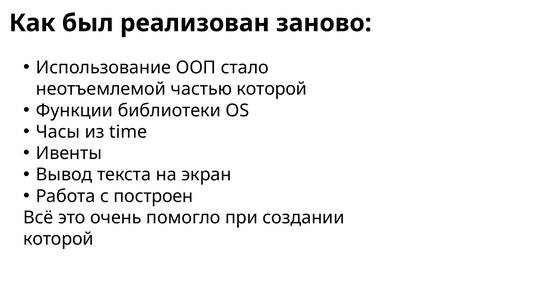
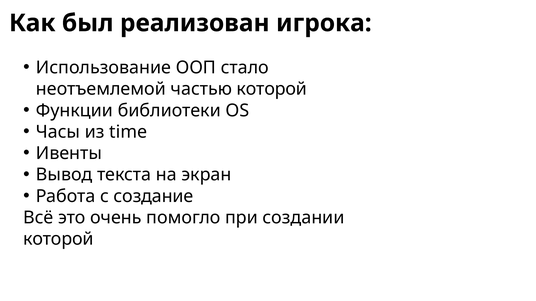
заново: заново -> игрока
построен: построен -> создание
